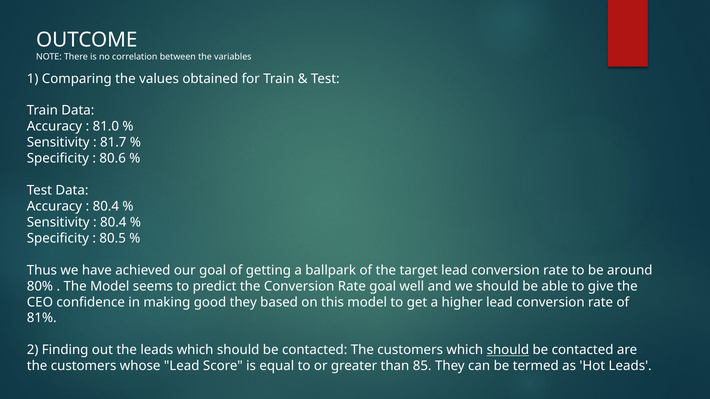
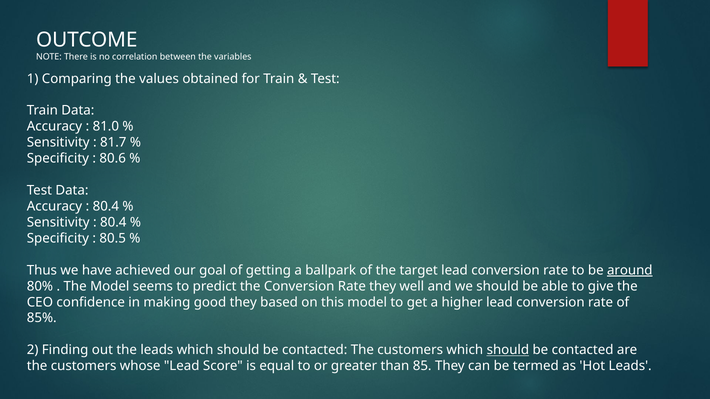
around underline: none -> present
Rate goal: goal -> they
81%: 81% -> 85%
